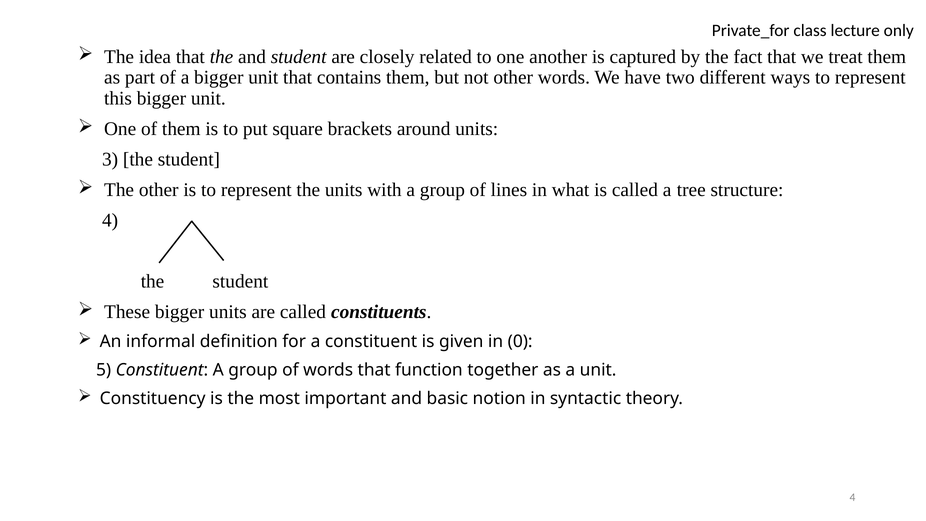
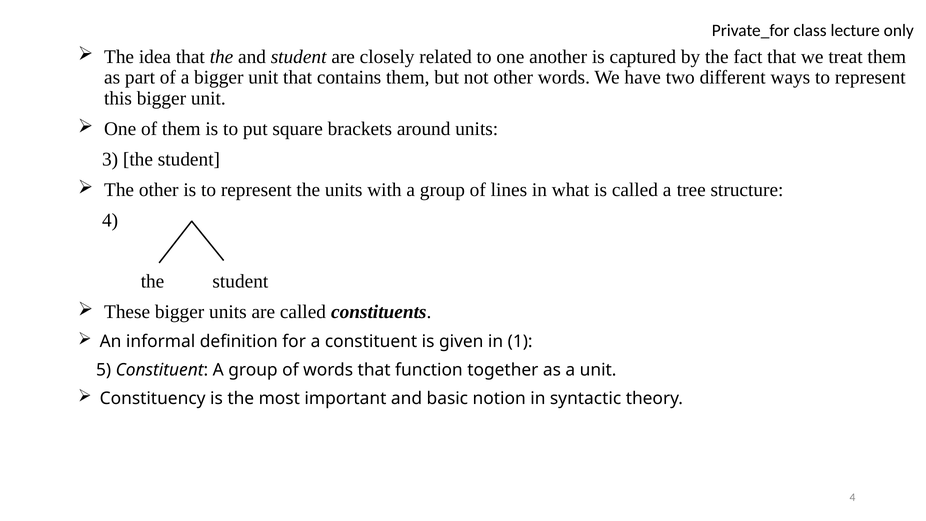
0: 0 -> 1
